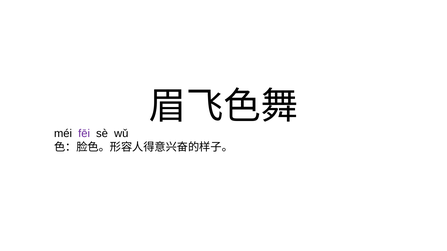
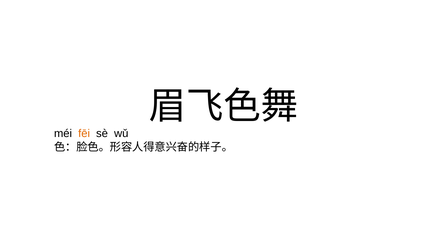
fēi colour: purple -> orange
